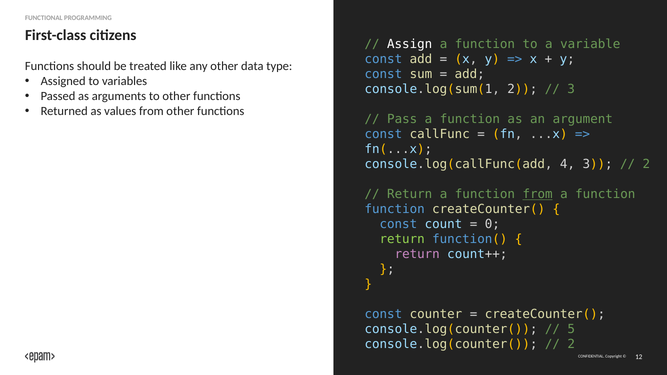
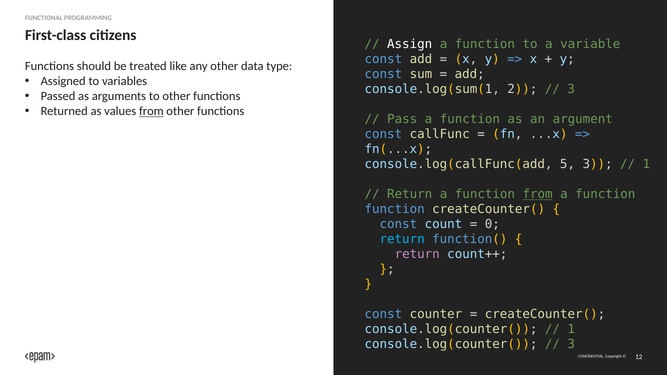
from at (151, 111) underline: none -> present
4: 4 -> 5
2 at (646, 164): 2 -> 1
return at (402, 239) colour: light green -> light blue
5 at (571, 329): 5 -> 1
2 at (571, 344): 2 -> 3
